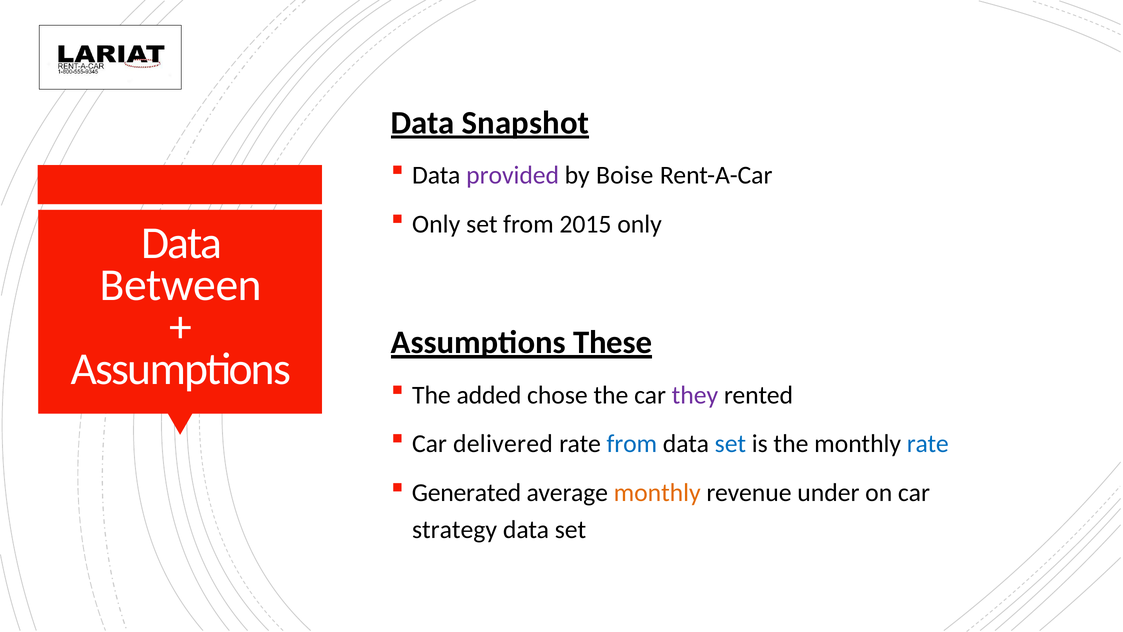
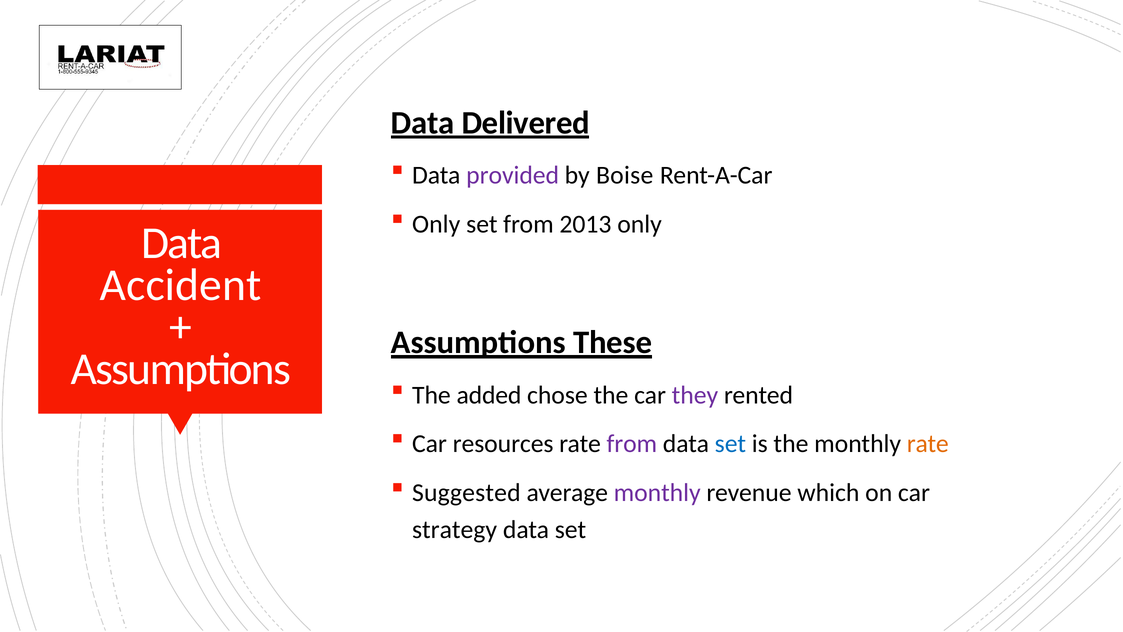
Snapshot: Snapshot -> Delivered
2015: 2015 -> 2013
Between: Between -> Accident
delivered: delivered -> resources
from at (632, 444) colour: blue -> purple
rate at (928, 444) colour: blue -> orange
Generated: Generated -> Suggested
monthly at (657, 492) colour: orange -> purple
under: under -> which
